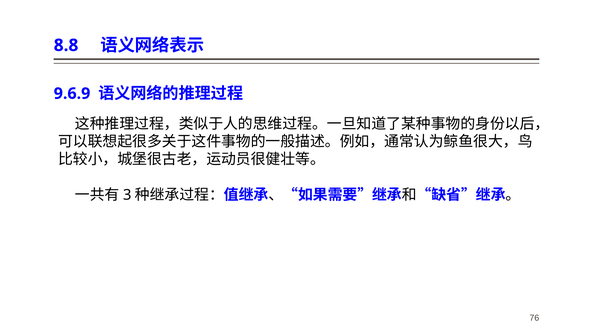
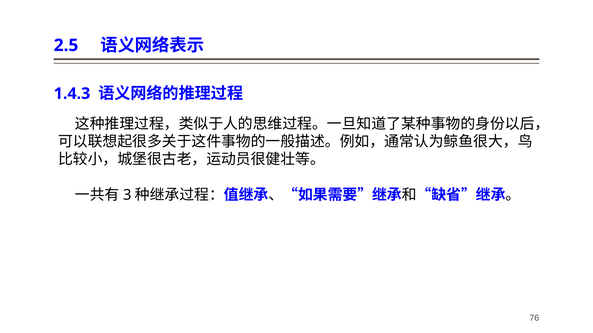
8.8: 8.8 -> 2.5
9.6.9: 9.6.9 -> 1.4.3
